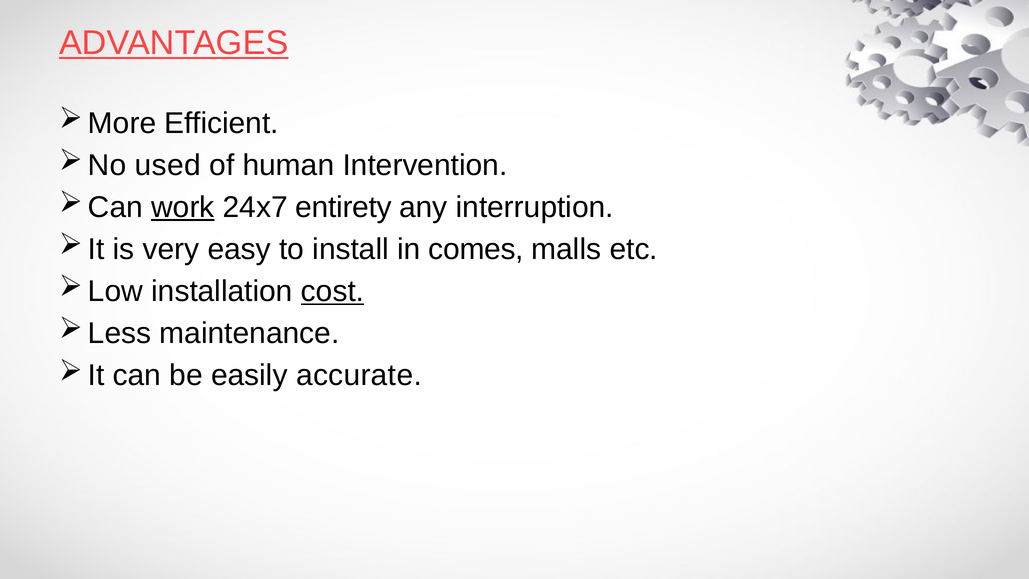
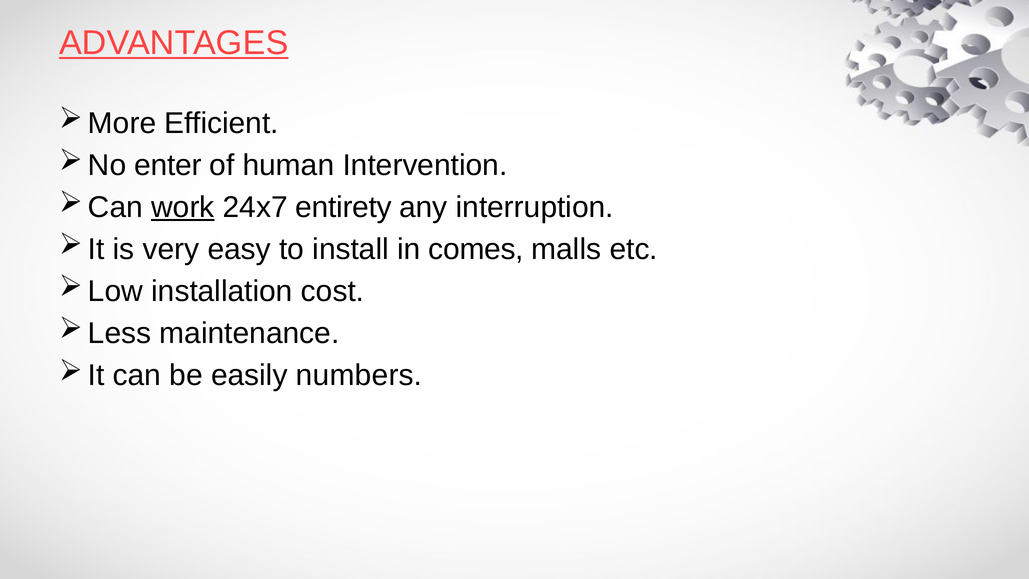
used: used -> enter
cost underline: present -> none
accurate: accurate -> numbers
